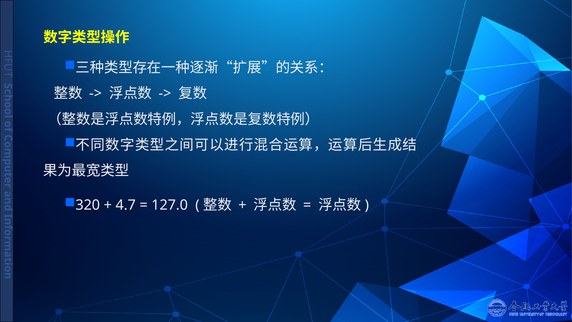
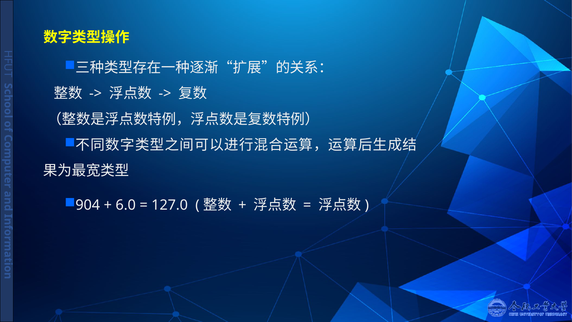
320: 320 -> 904
4.7: 4.7 -> 6.0
